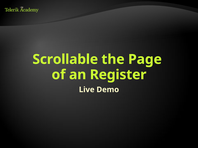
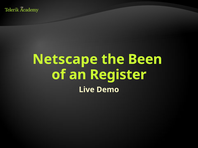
Scrollable: Scrollable -> Netscape
Page: Page -> Been
